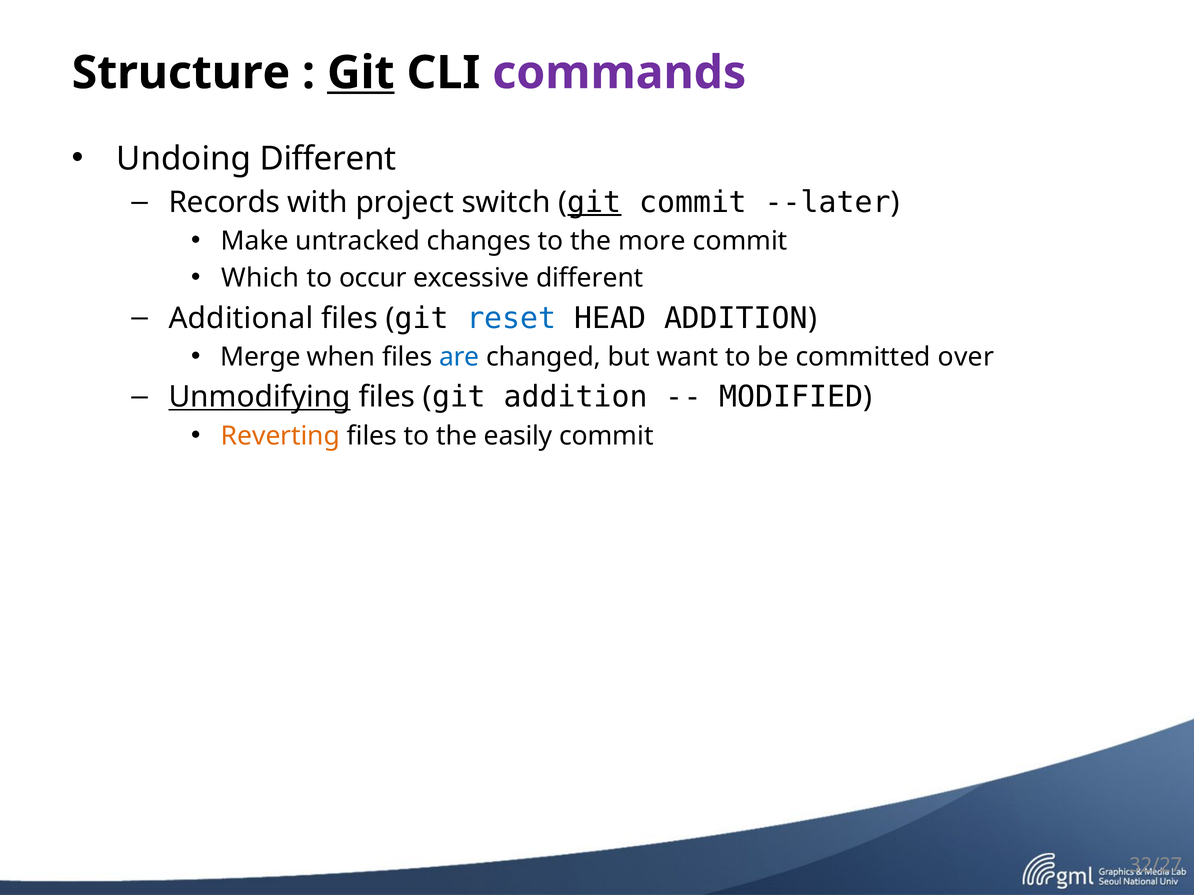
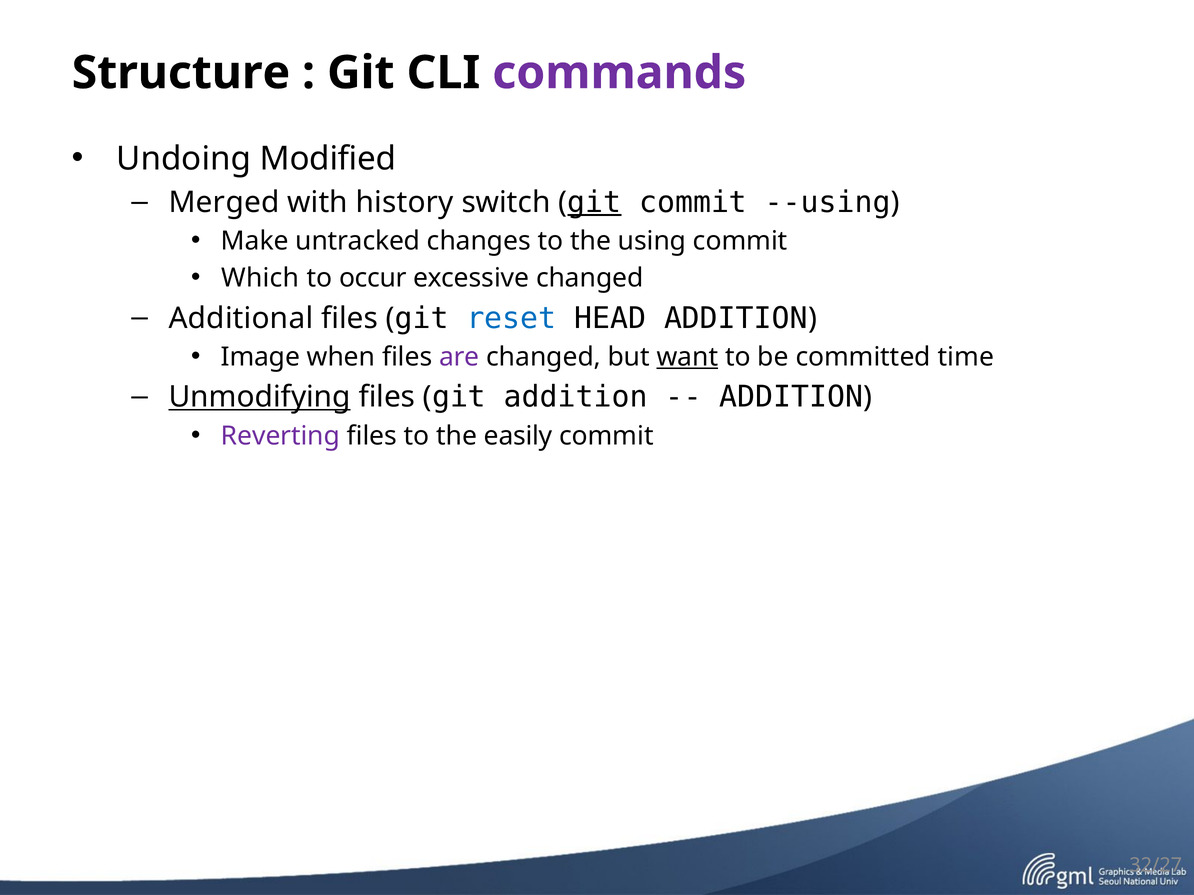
Git at (361, 73) underline: present -> none
Undoing Different: Different -> Modified
Records: Records -> Merged
project: project -> history
--later: --later -> --using
more: more -> using
excessive different: different -> changed
Merge: Merge -> Image
are colour: blue -> purple
want underline: none -> present
over: over -> time
MODIFIED at (791, 397): MODIFIED -> ADDITION
Reverting colour: orange -> purple
